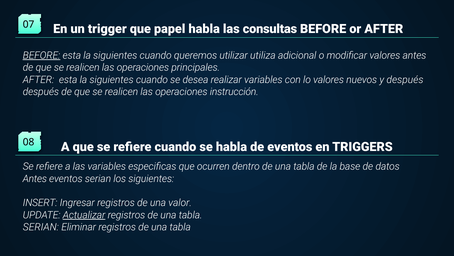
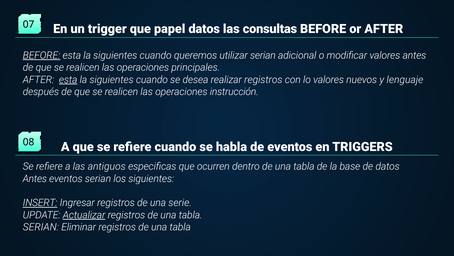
papel habla: habla -> datos
utilizar utiliza: utiliza -> serian
esta at (68, 80) underline: none -> present
realizar variables: variables -> registros
y después: después -> lenguaje
las variables: variables -> antiguos
INSERT underline: none -> present
valor: valor -> serie
